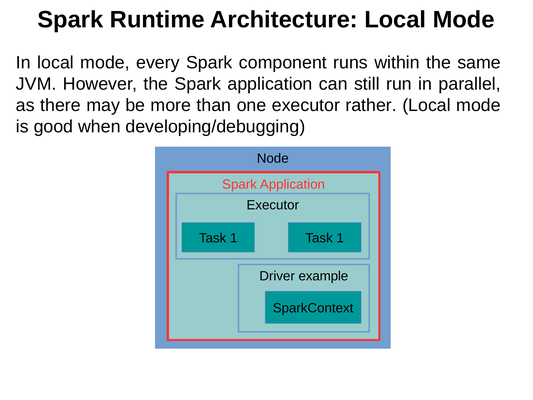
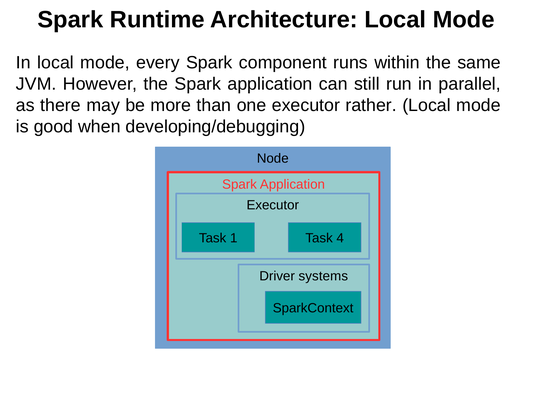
1 at (340, 238): 1 -> 4
example: example -> systems
